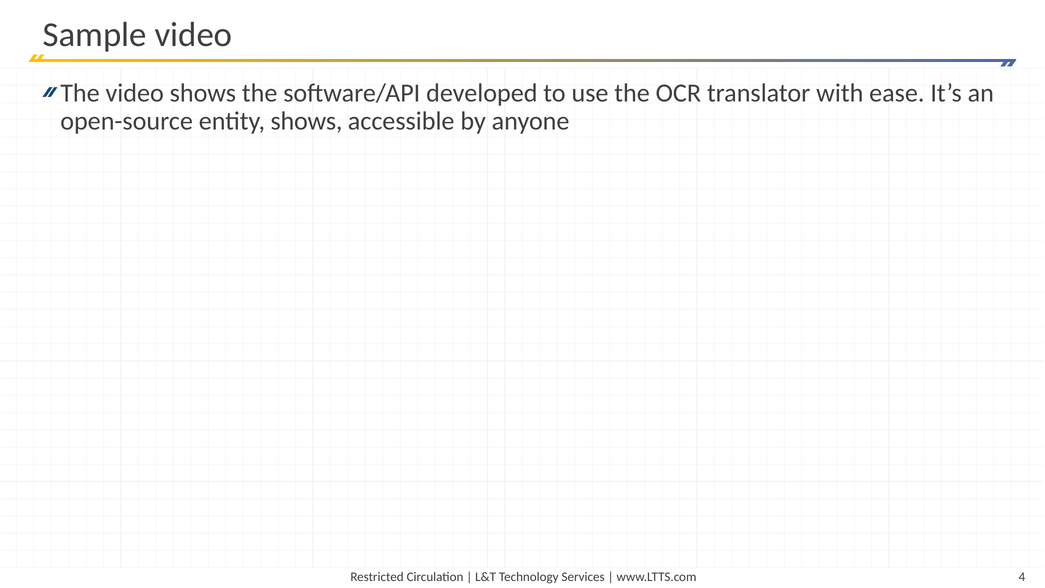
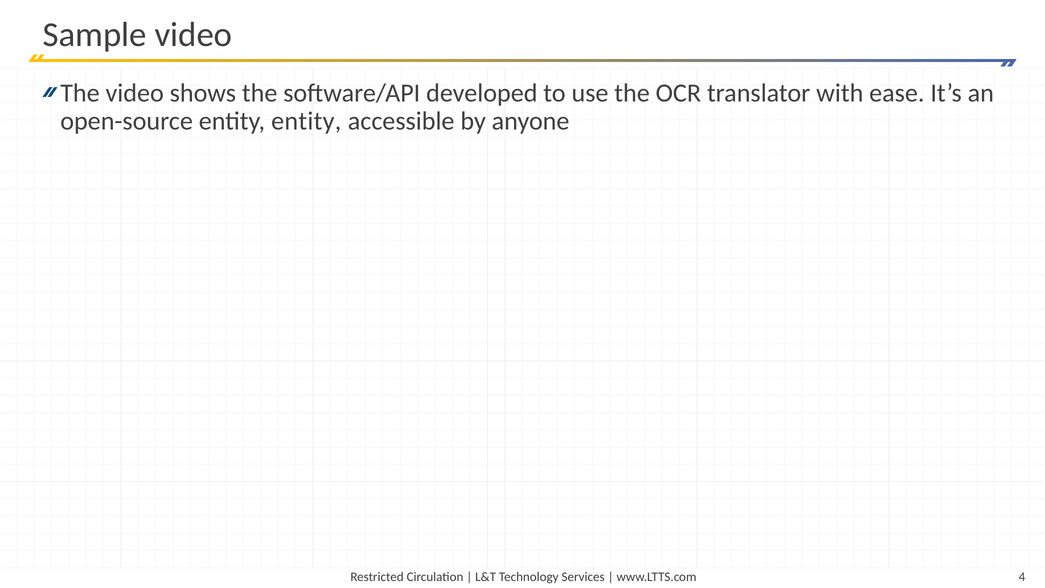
entity shows: shows -> entity
